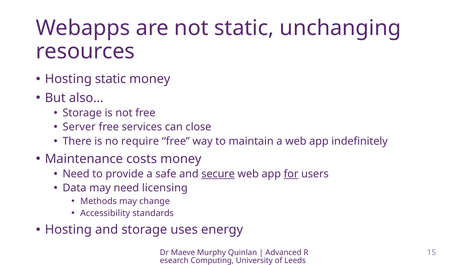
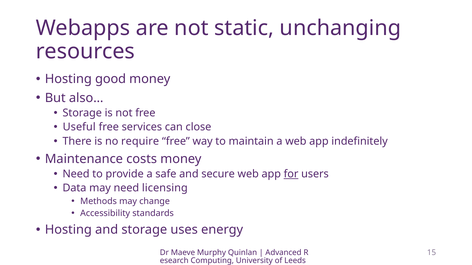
Hosting static: static -> good
Server: Server -> Useful
secure underline: present -> none
